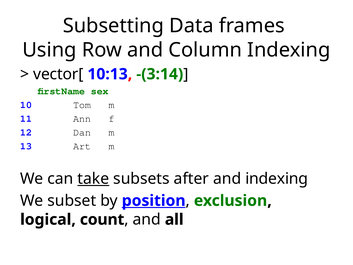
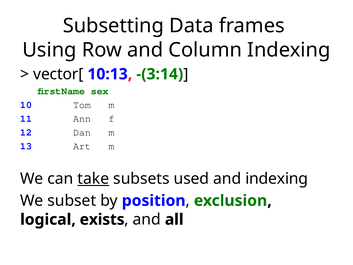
after: after -> used
position underline: present -> none
count: count -> exists
